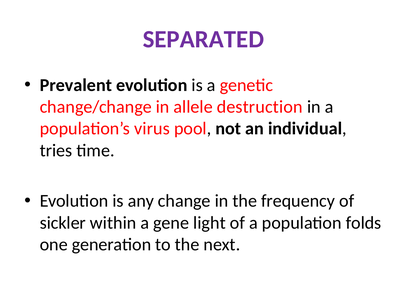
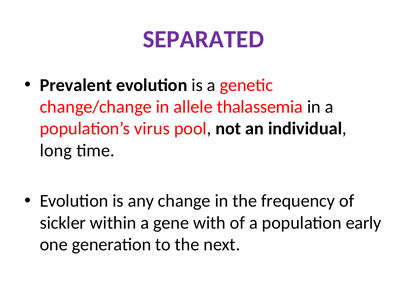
destruction: destruction -> thalassemia
tries: tries -> long
light: light -> with
folds: folds -> early
